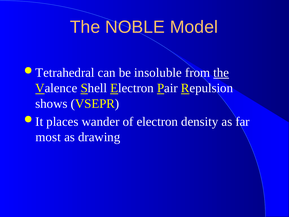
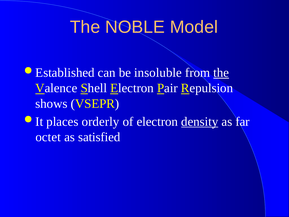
Tetrahedral: Tetrahedral -> Established
wander: wander -> orderly
density underline: none -> present
most: most -> octet
drawing: drawing -> satisfied
